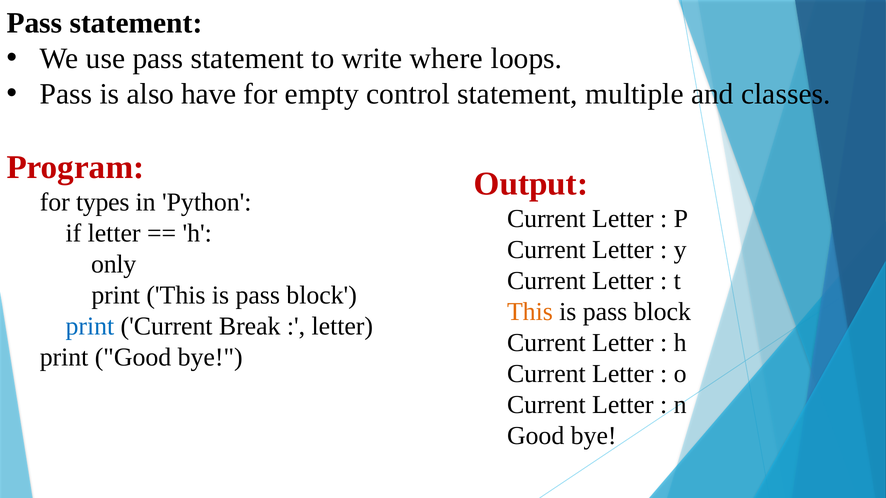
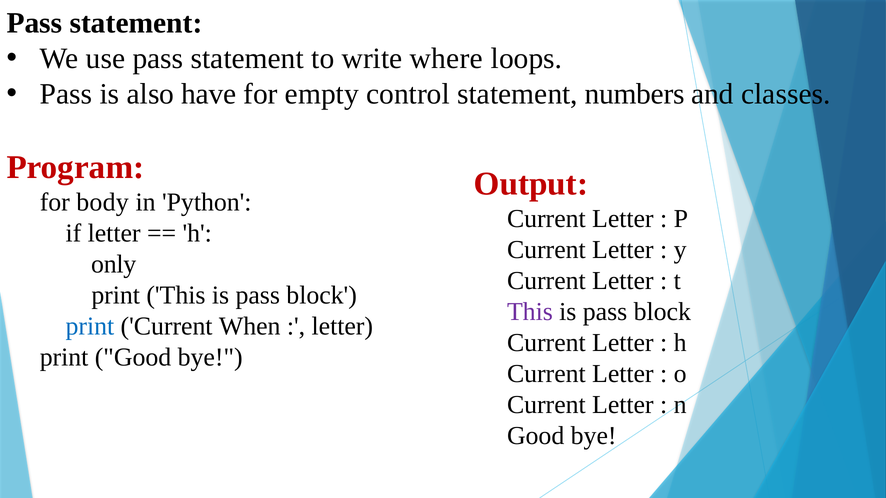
multiple: multiple -> numbers
types: types -> body
This at (530, 312) colour: orange -> purple
Break: Break -> When
